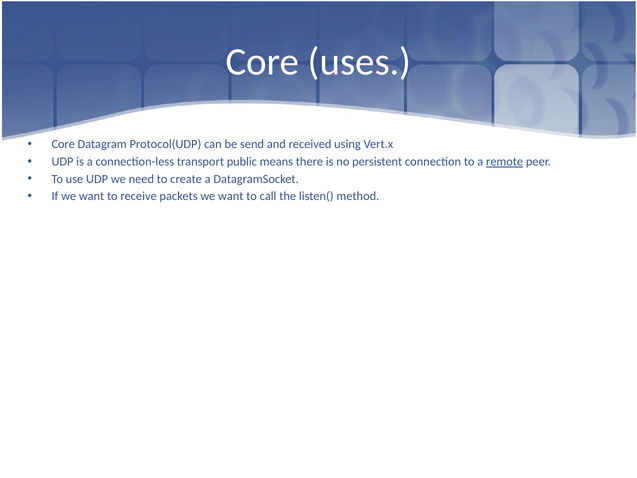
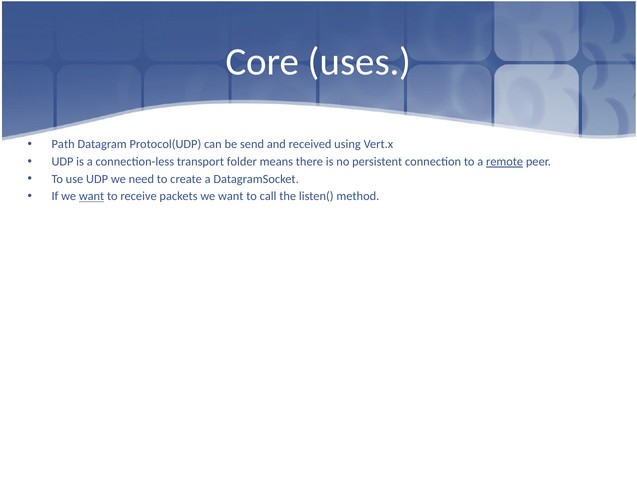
Core at (63, 144): Core -> Path
public: public -> folder
want at (92, 196) underline: none -> present
